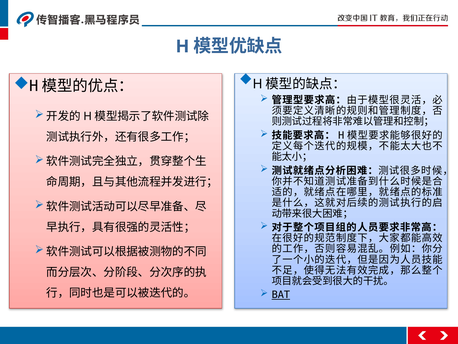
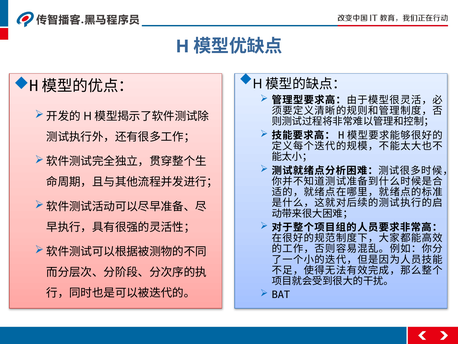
BAT underline: present -> none
